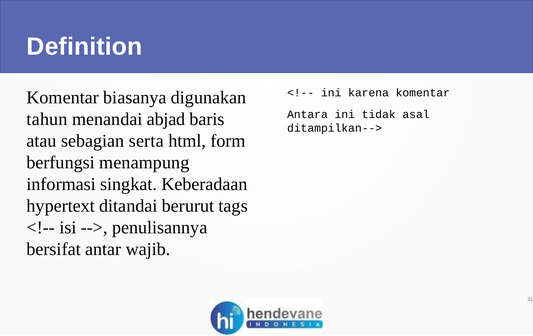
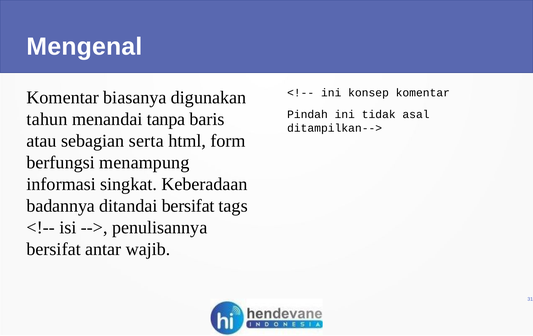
Definition: Definition -> Mengenal
karena: karena -> konsep
Antara: Antara -> Pindah
abjad: abjad -> tanpa
hypertext: hypertext -> badannya
ditandai berurut: berurut -> bersifat
